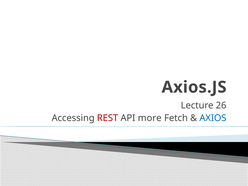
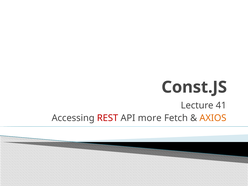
Axios.JS: Axios.JS -> Const.JS
26: 26 -> 41
AXIOS colour: blue -> orange
